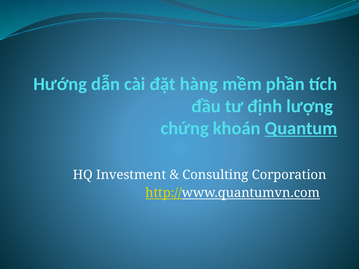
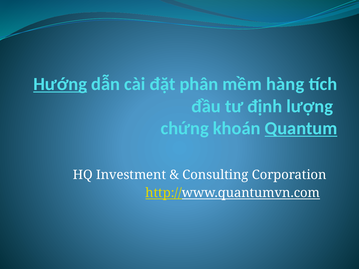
Hướng underline: none -> present
hàng: hàng -> phân
phần: phần -> hàng
